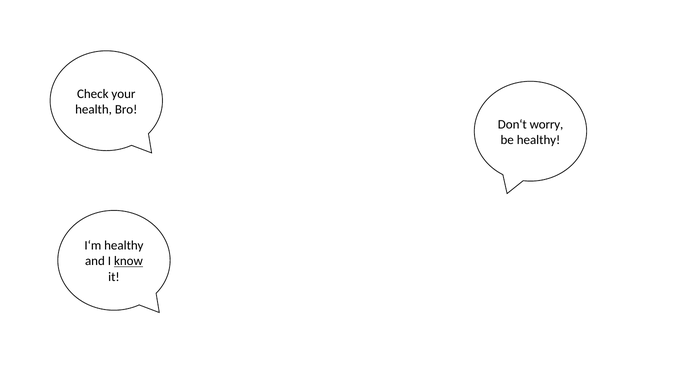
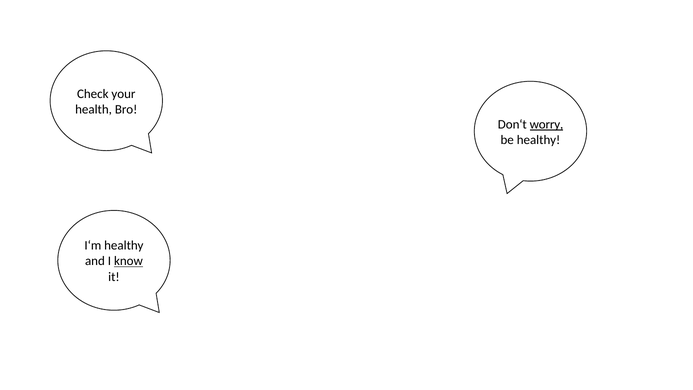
worry underline: none -> present
